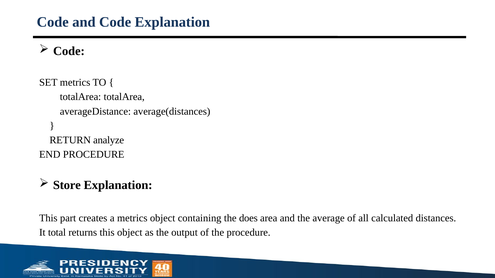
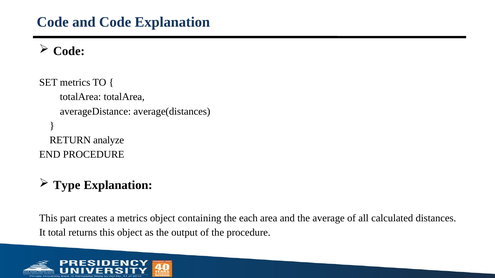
Store: Store -> Type
does: does -> each
